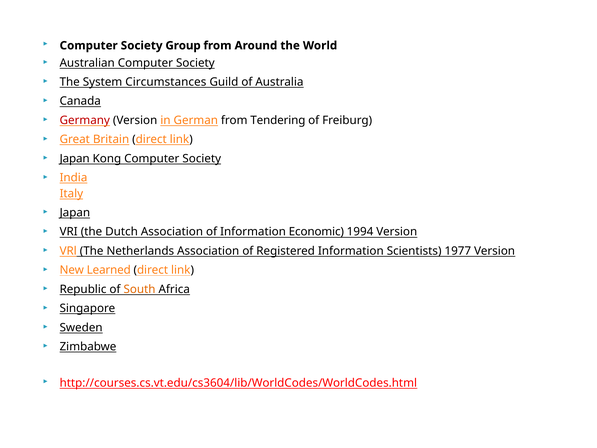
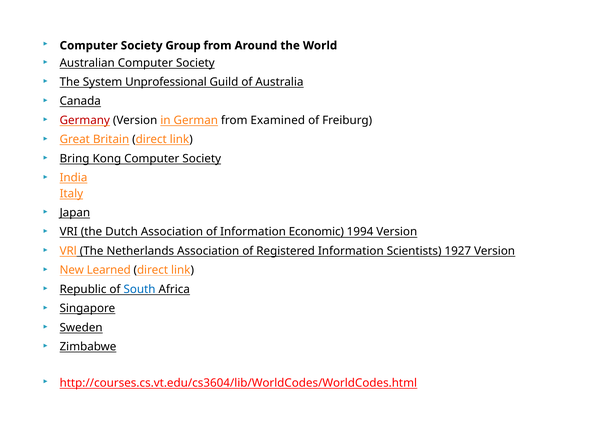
Circumstances: Circumstances -> Unprofessional
Tendering: Tendering -> Examined
Japan at (75, 158): Japan -> Bring
1977: 1977 -> 1927
South colour: orange -> blue
